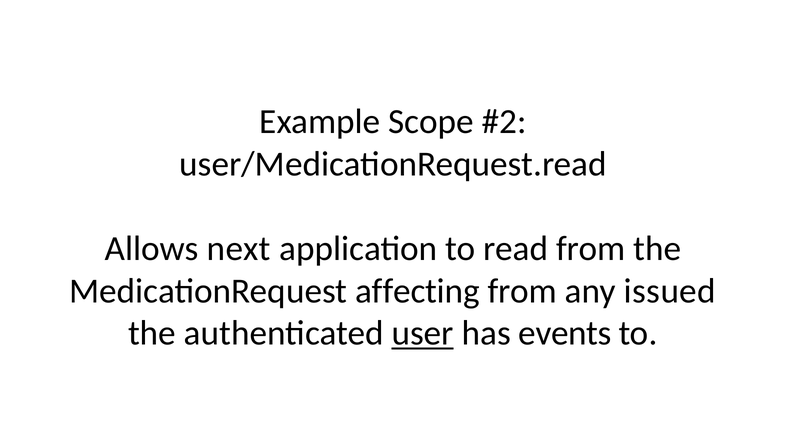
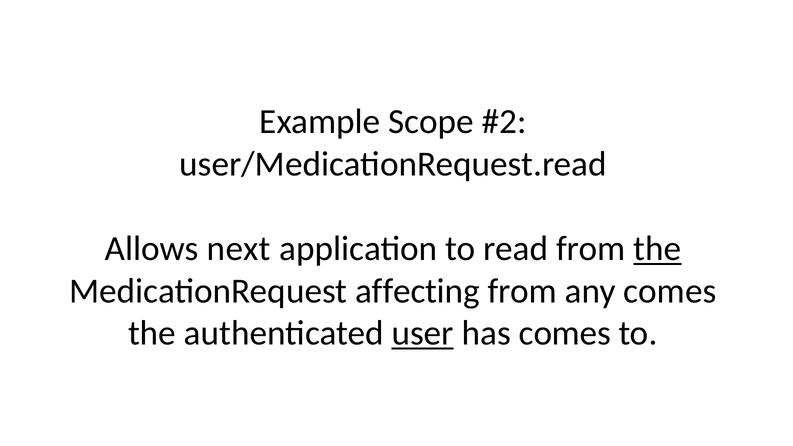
the at (657, 249) underline: none -> present
any issued: issued -> comes
has events: events -> comes
